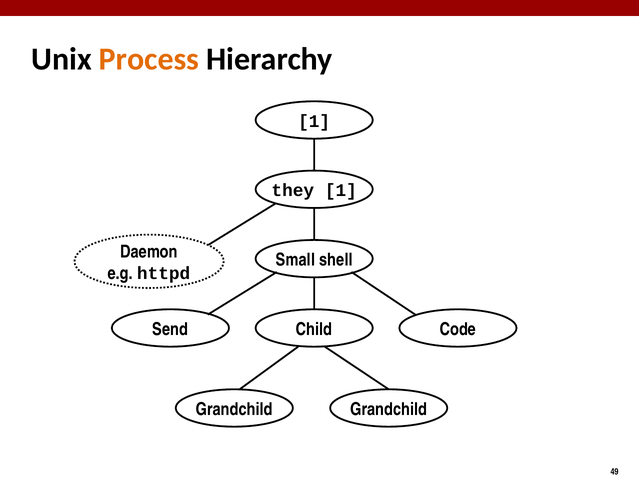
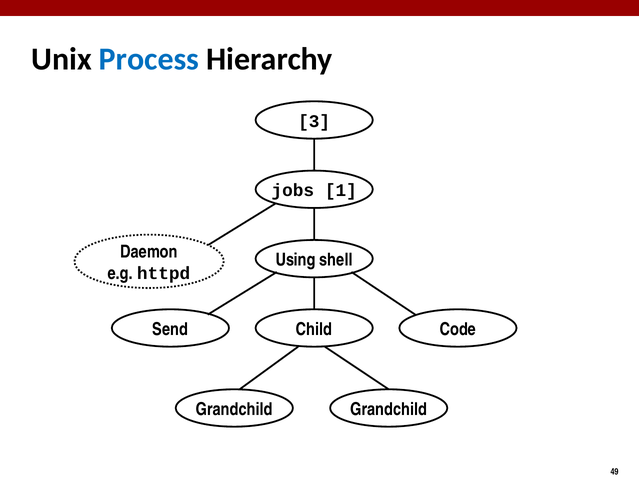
Process colour: orange -> blue
1 at (314, 121): 1 -> 3
they: they -> jobs
Small: Small -> Using
